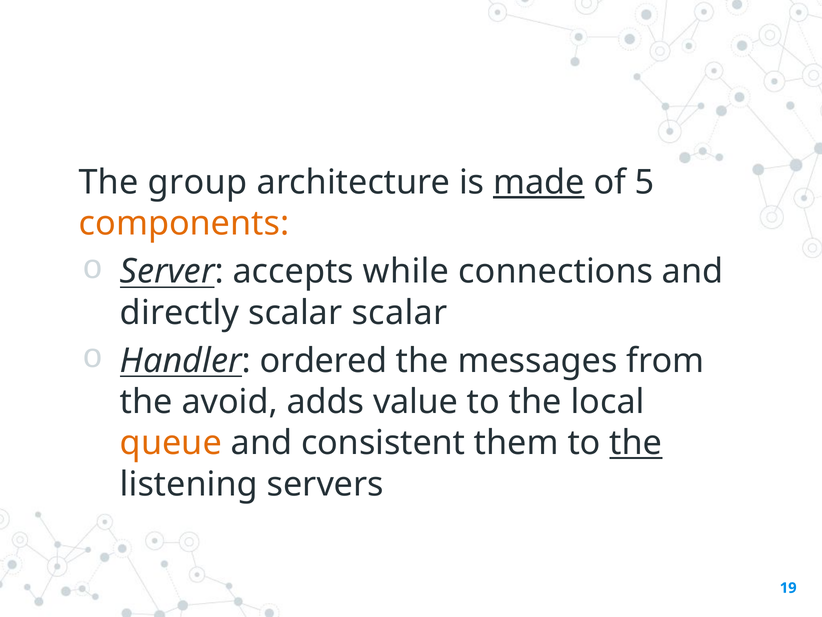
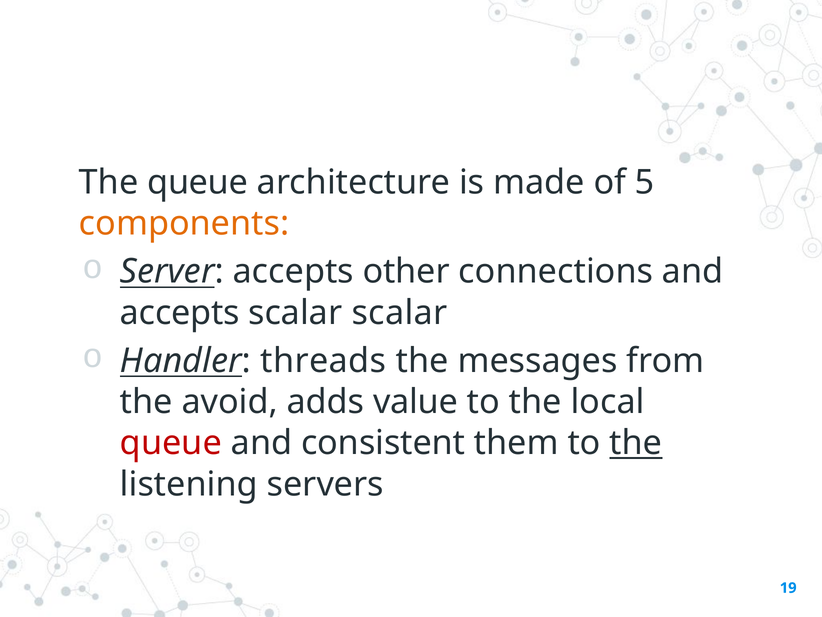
The group: group -> queue
made underline: present -> none
while: while -> other
directly at (180, 313): directly -> accepts
ordered: ordered -> threads
queue at (171, 443) colour: orange -> red
